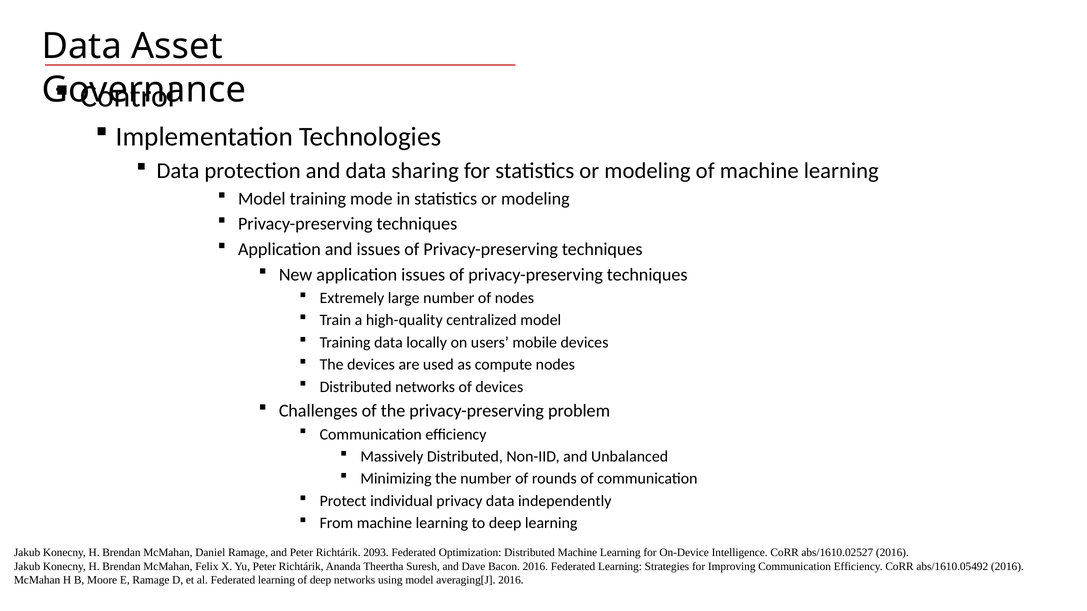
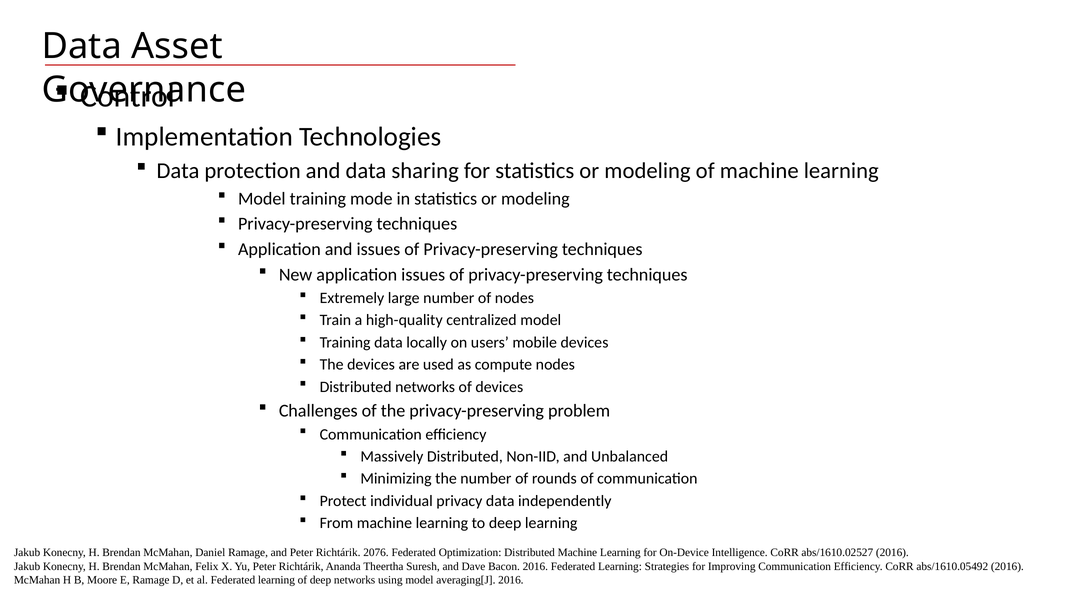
2093: 2093 -> 2076
